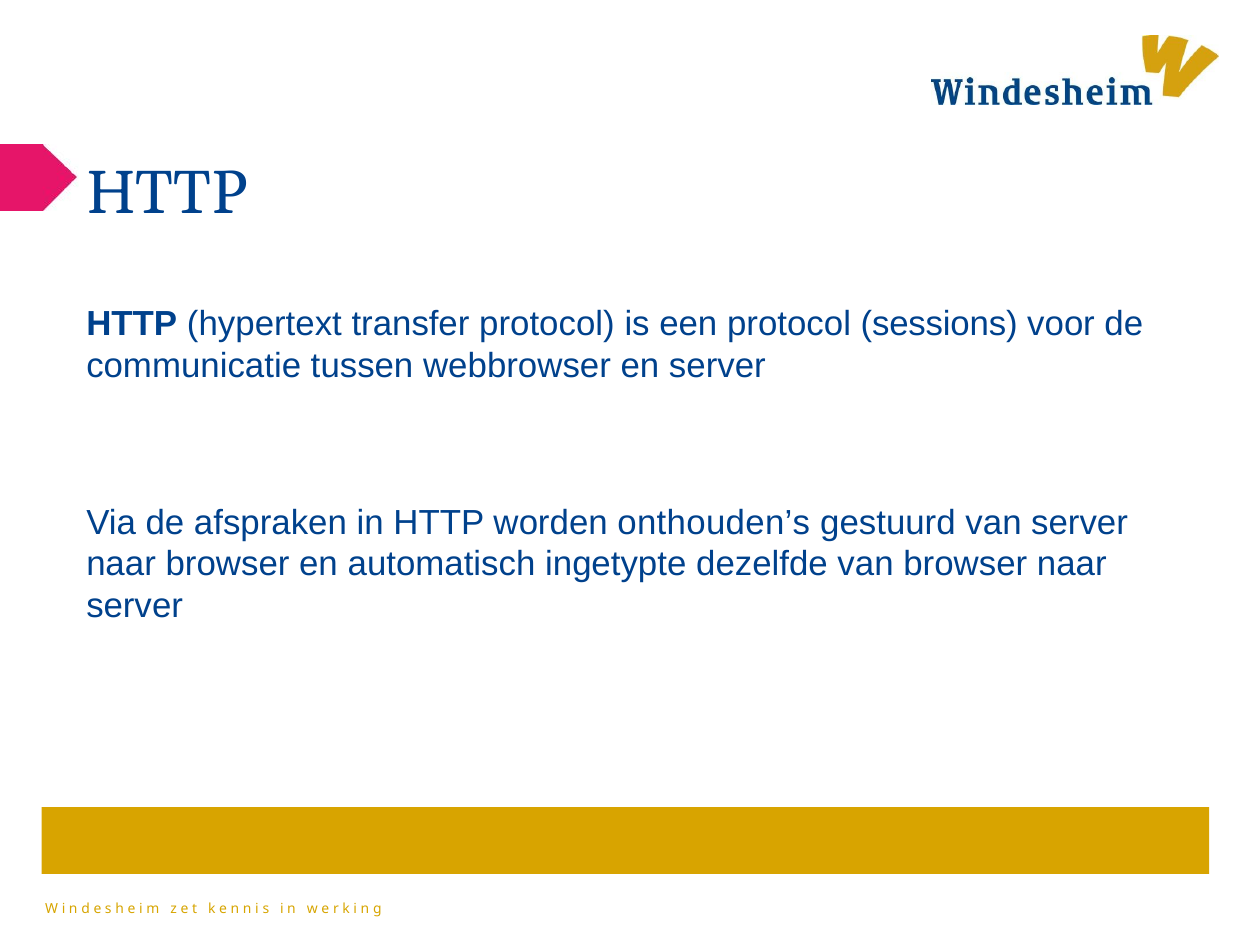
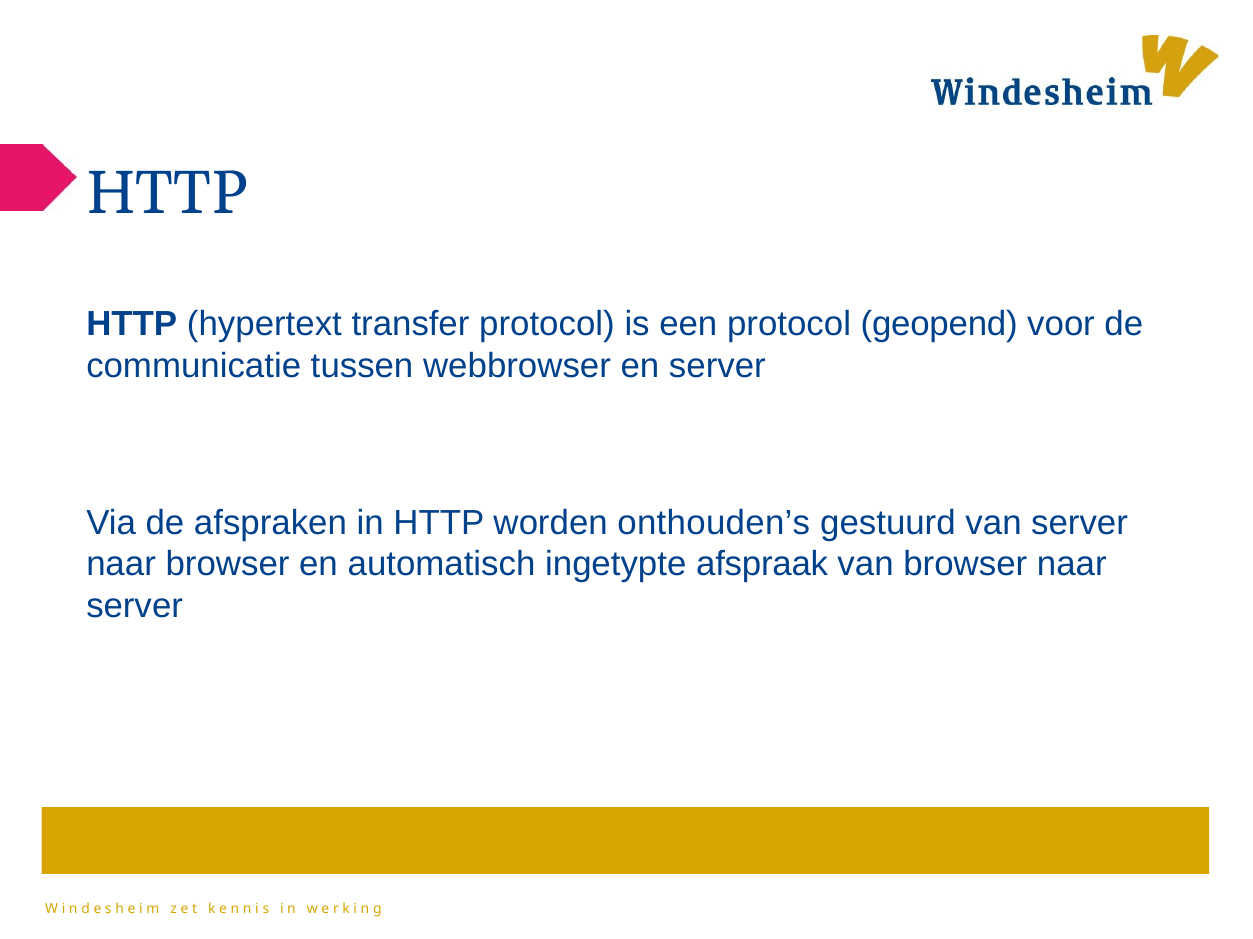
sessions: sessions -> geopend
dezelfde: dezelfde -> afspraak
